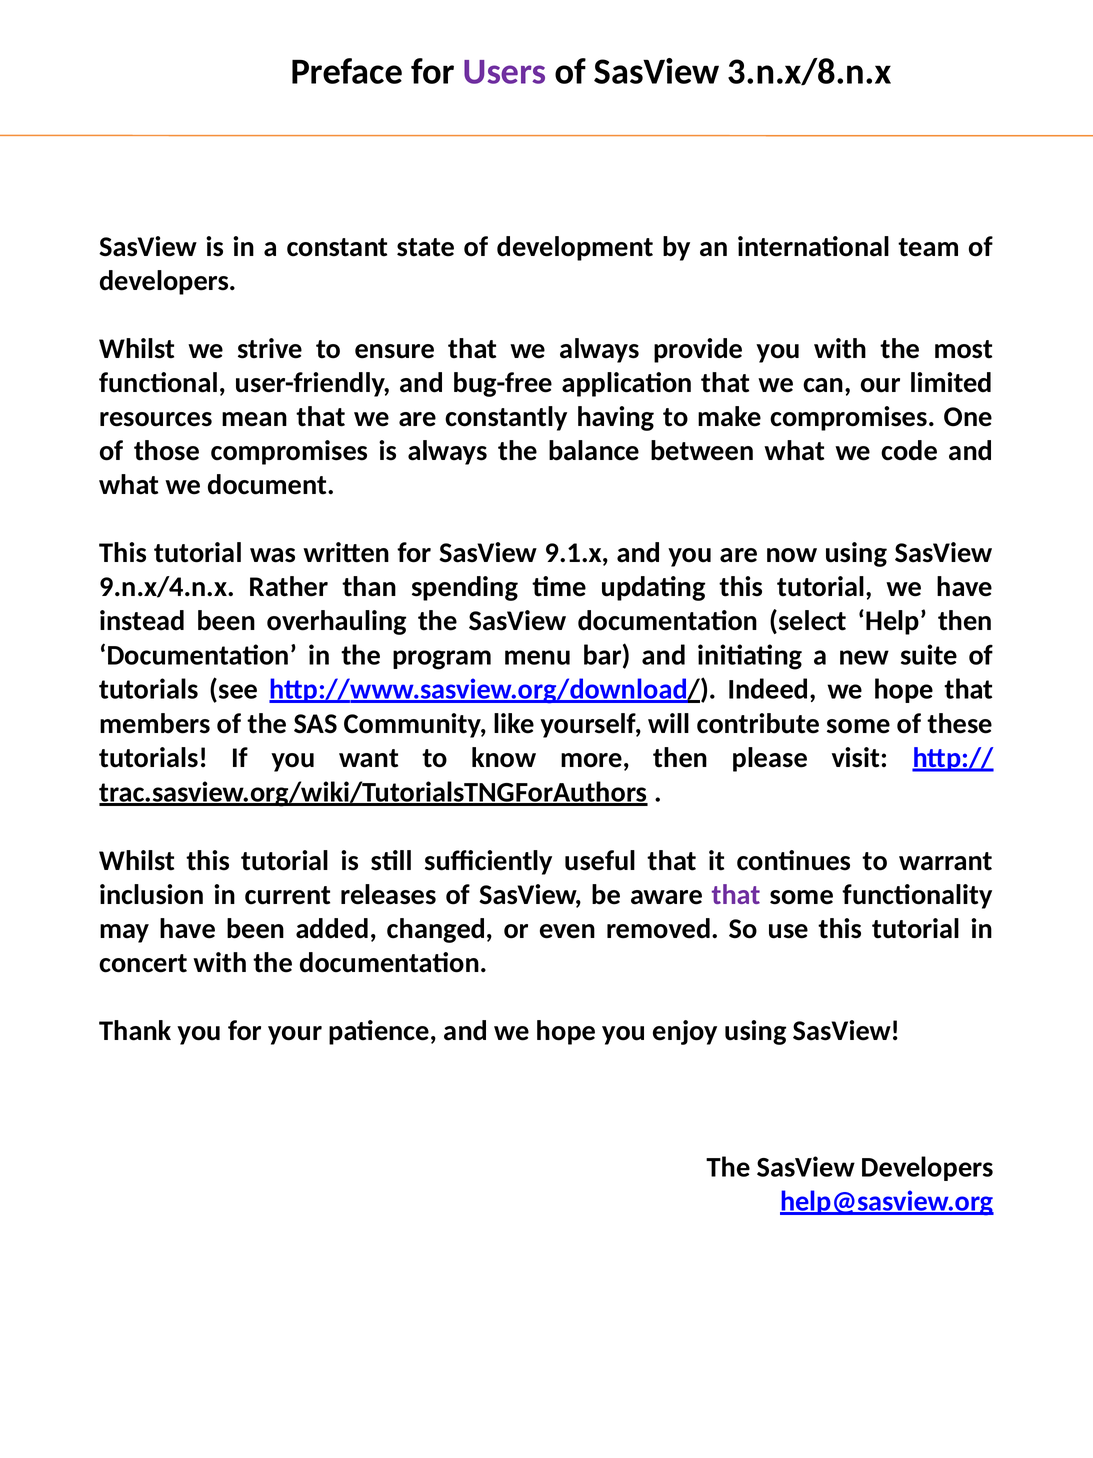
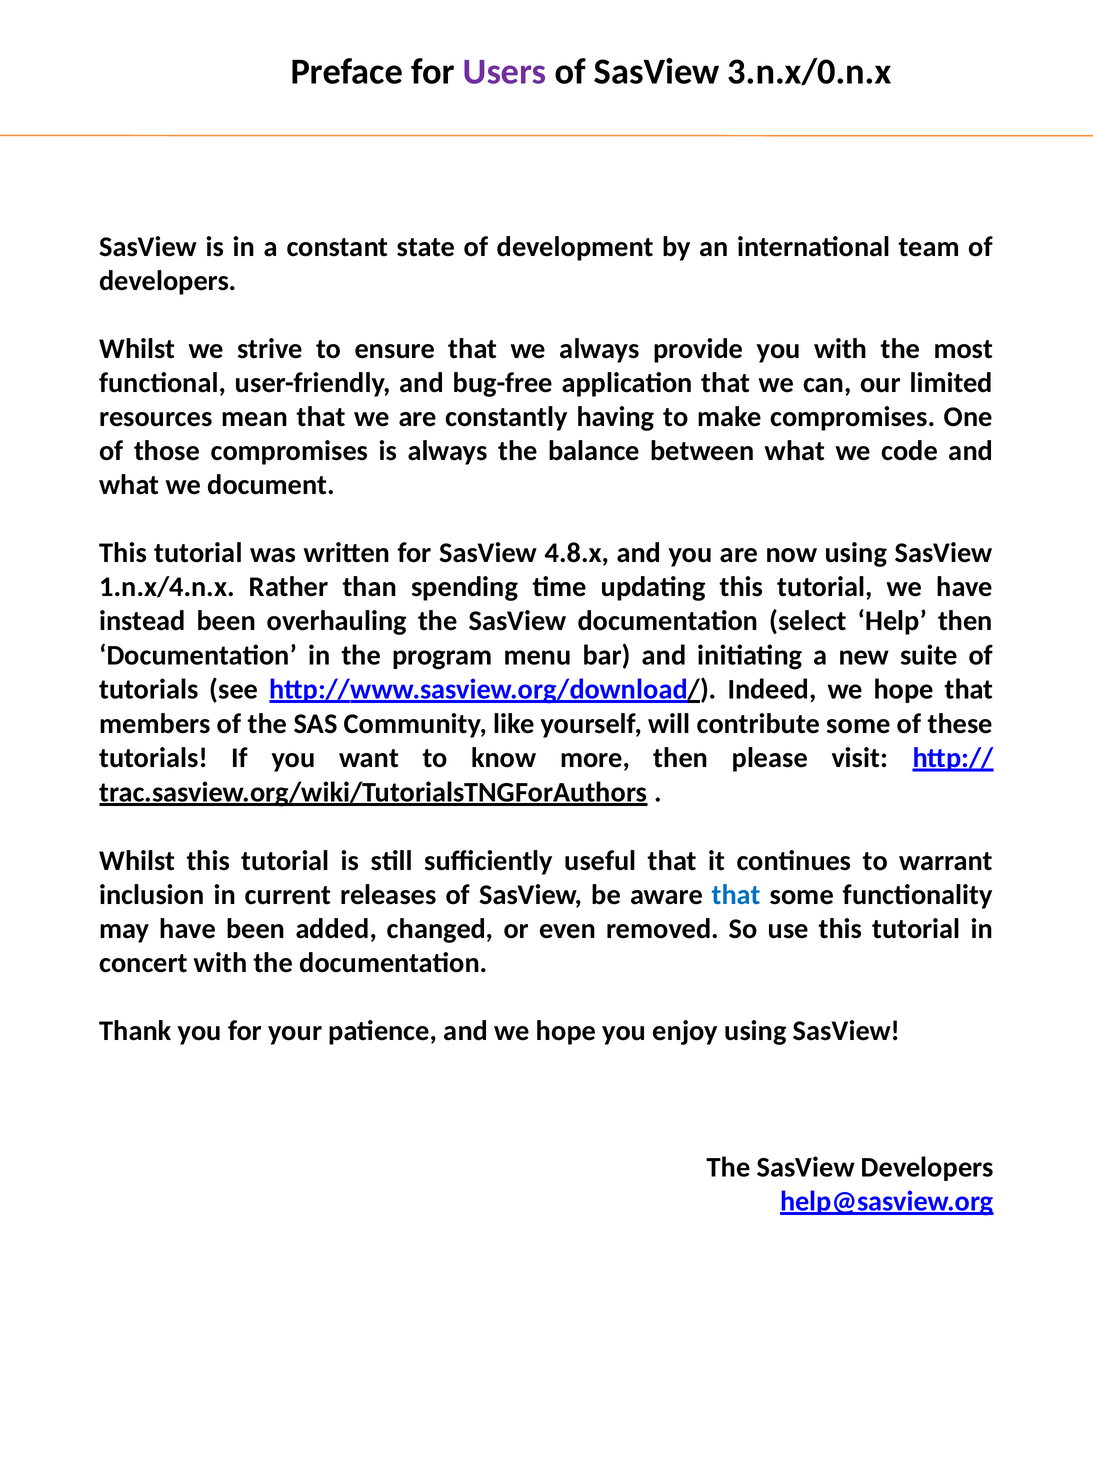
3.n.x/8.n.x: 3.n.x/8.n.x -> 3.n.x/0.n.x
9.1.x: 9.1.x -> 4.8.x
9.n.x/4.n.x: 9.n.x/4.n.x -> 1.n.x/4.n.x
that at (736, 894) colour: purple -> blue
